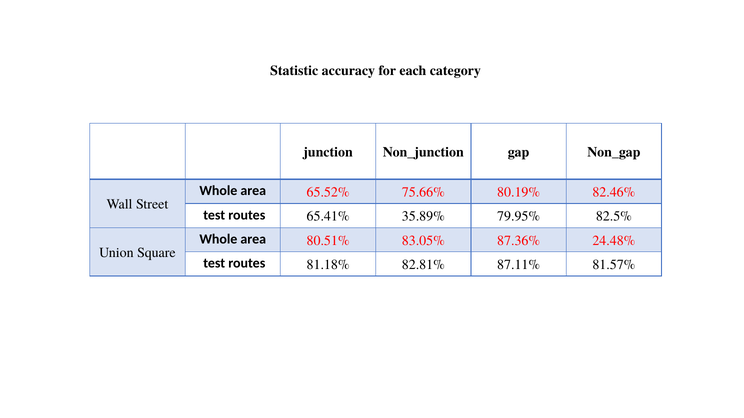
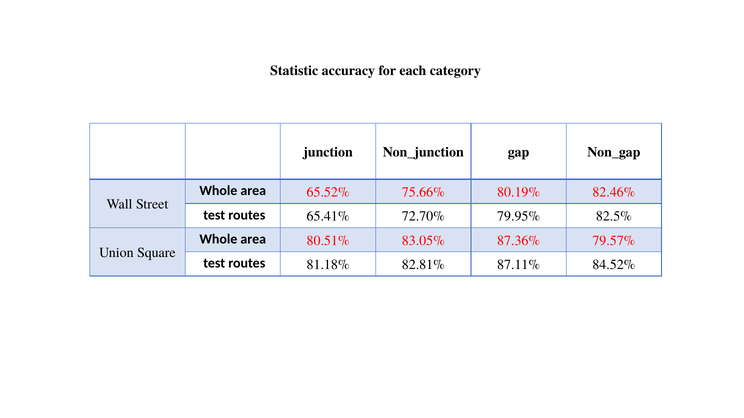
35.89%: 35.89% -> 72.70%
24.48%: 24.48% -> 79.57%
81.57%: 81.57% -> 84.52%
